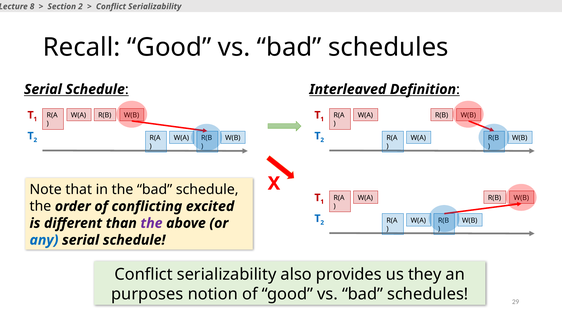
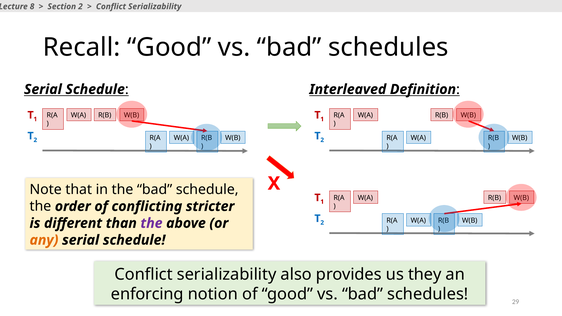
excited: excited -> stricter
any colour: blue -> orange
purposes: purposes -> enforcing
